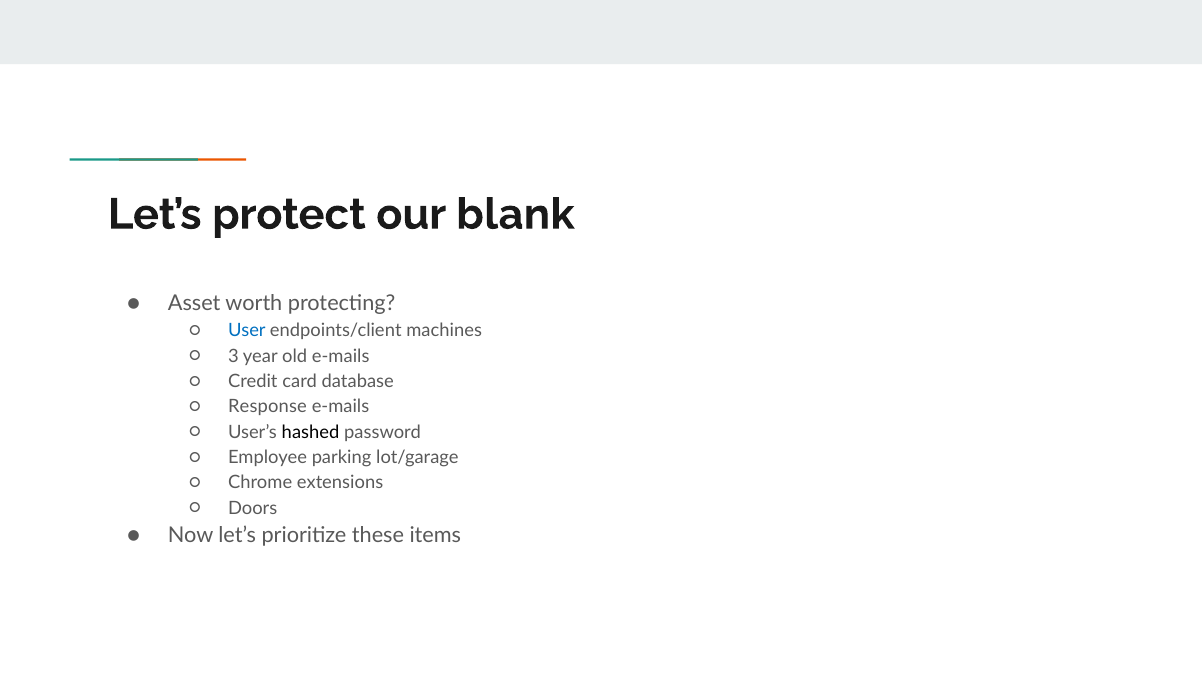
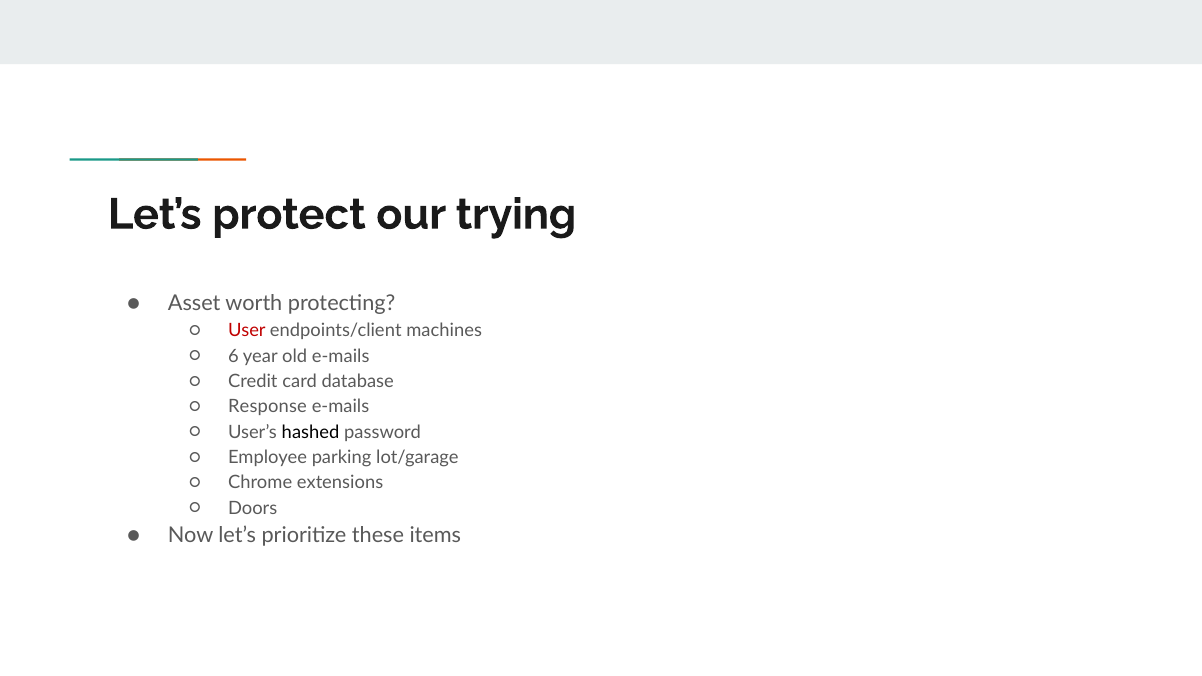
blank: blank -> trying
User colour: blue -> red
3: 3 -> 6
